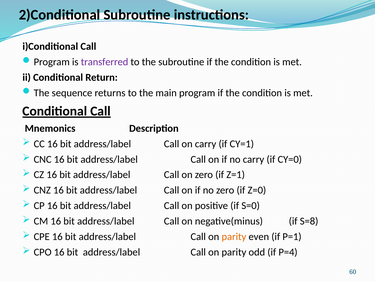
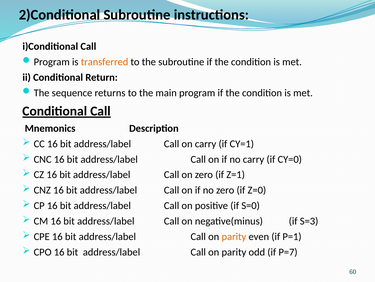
transferred colour: purple -> orange
S=8: S=8 -> S=3
P=4: P=4 -> P=7
